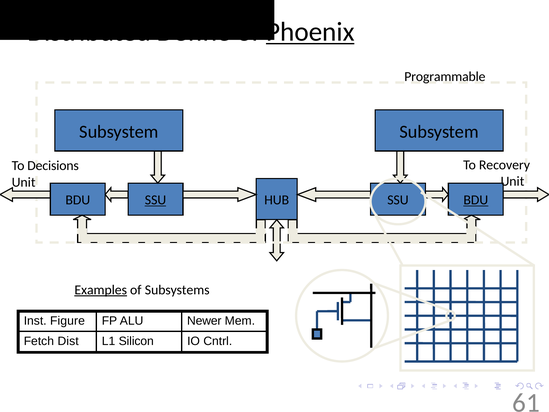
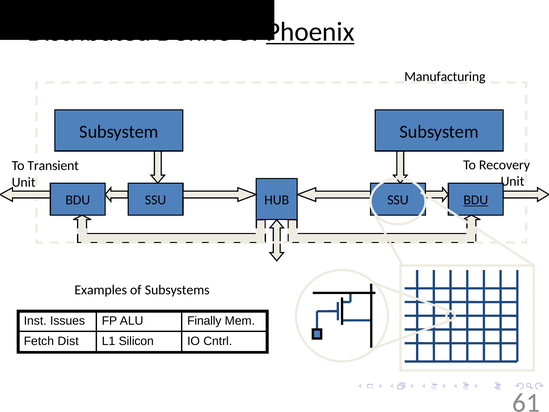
Programmable: Programmable -> Manufacturing
Decisions: Decisions -> Transient
SSU at (156, 200) underline: present -> none
Examples underline: present -> none
Figure: Figure -> Issues
Newer: Newer -> Finally
